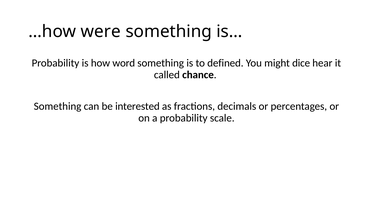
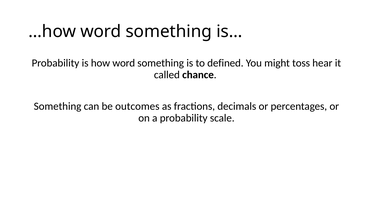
…how were: were -> word
dice: dice -> toss
interested: interested -> outcomes
